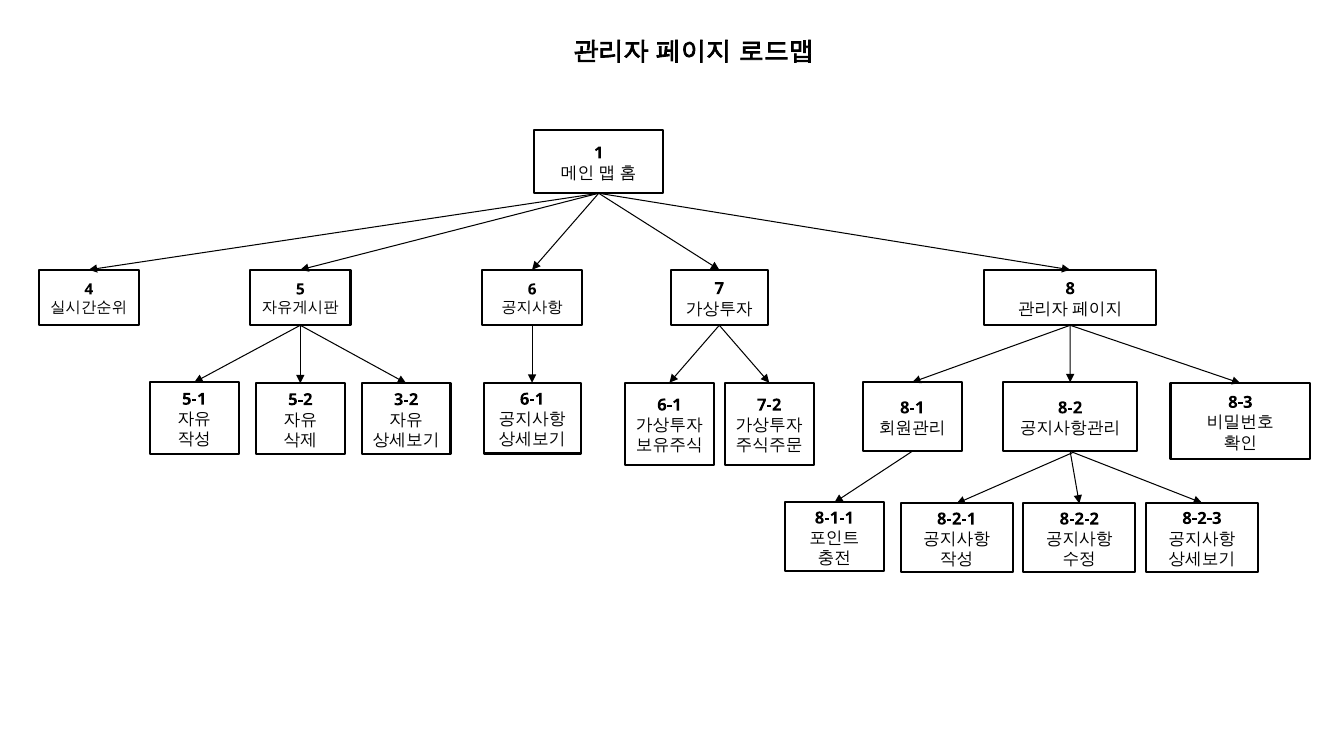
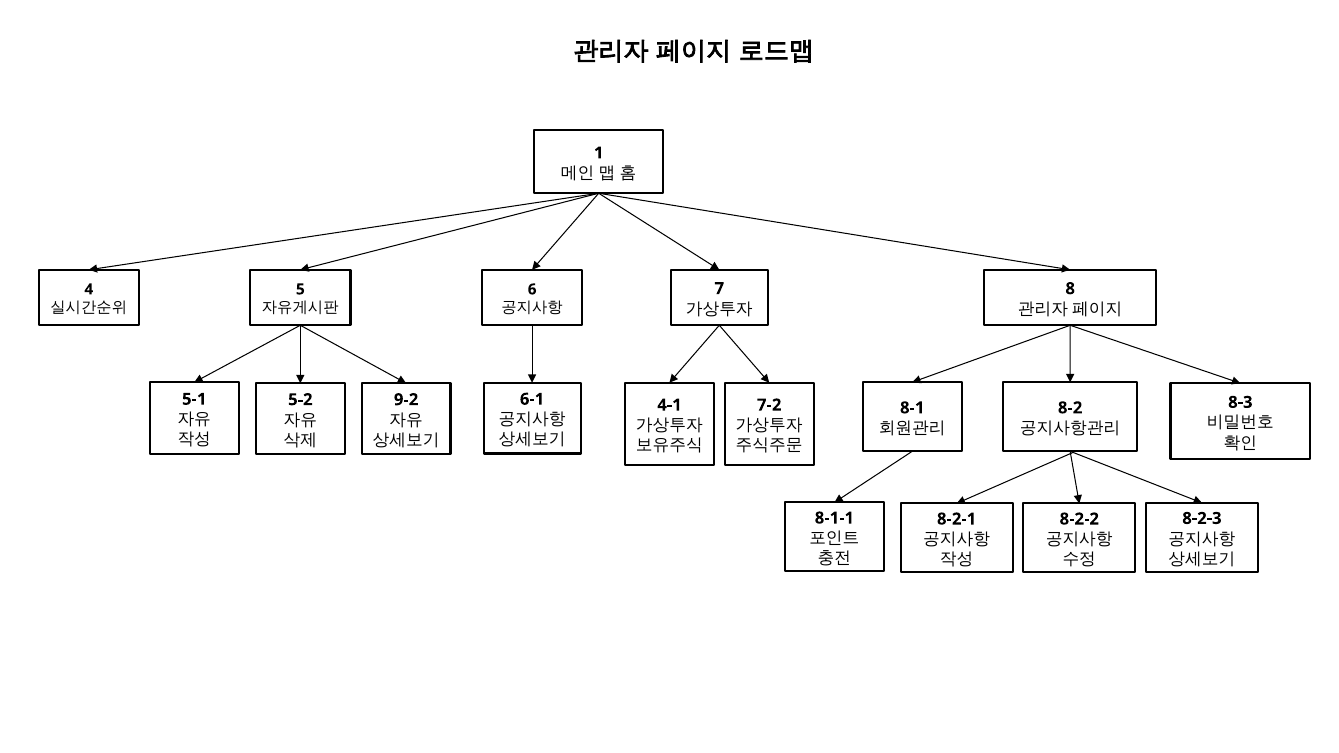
3-2: 3-2 -> 9-2
6-1 at (669, 405): 6-1 -> 4-1
